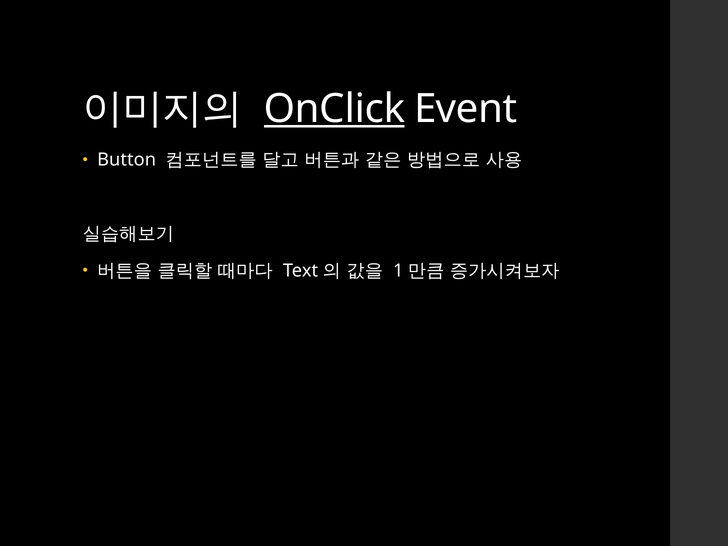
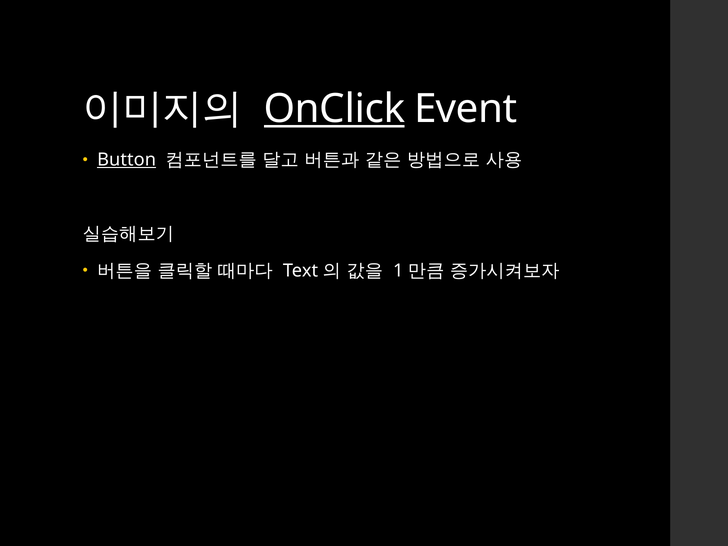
Button underline: none -> present
